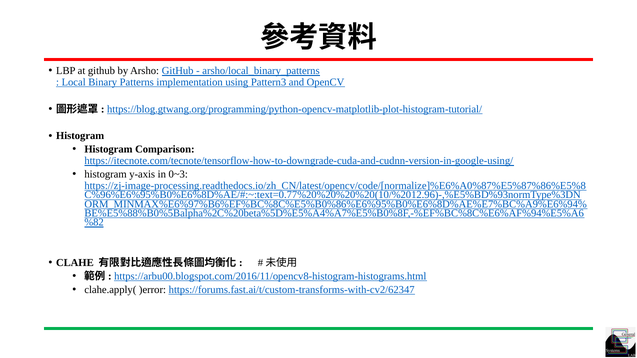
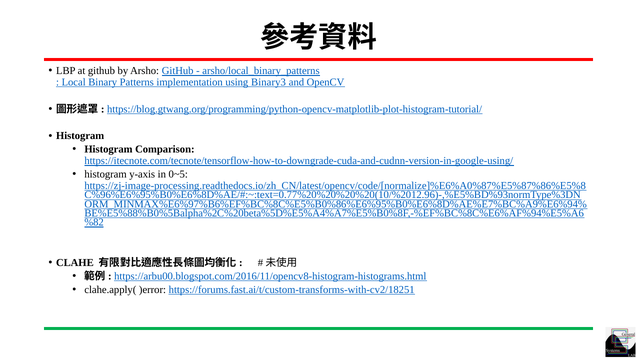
Pattern3: Pattern3 -> Binary3
0~3: 0~3 -> 0~5
https://forums.fast.ai/t/custom-transforms-with-cv2/62347: https://forums.fast.ai/t/custom-transforms-with-cv2/62347 -> https://forums.fast.ai/t/custom-transforms-with-cv2/18251
